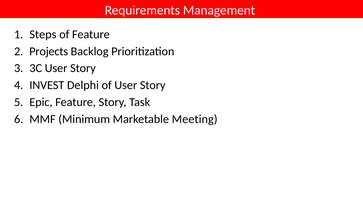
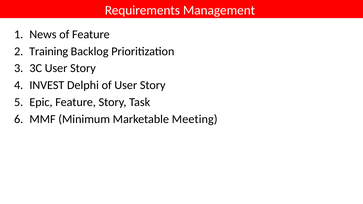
Steps: Steps -> News
Projects: Projects -> Training
